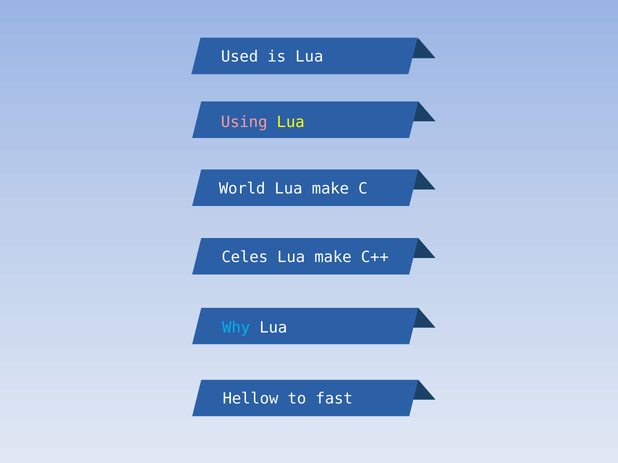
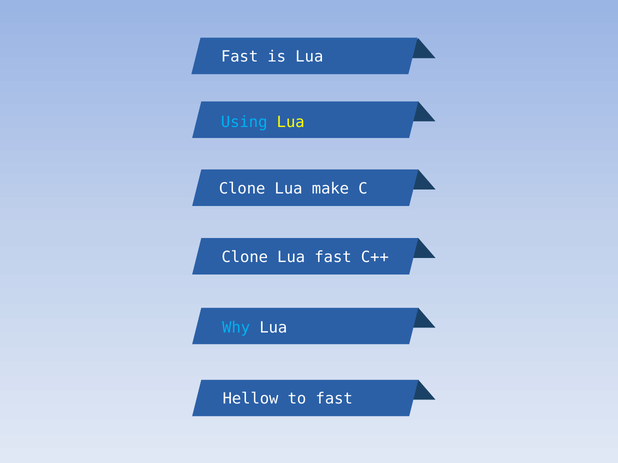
Used at (240, 57): Used -> Fast
Using colour: pink -> light blue
World at (242, 189): World -> Clone
Celes at (245, 257): Celes -> Clone
make at (333, 257): make -> fast
